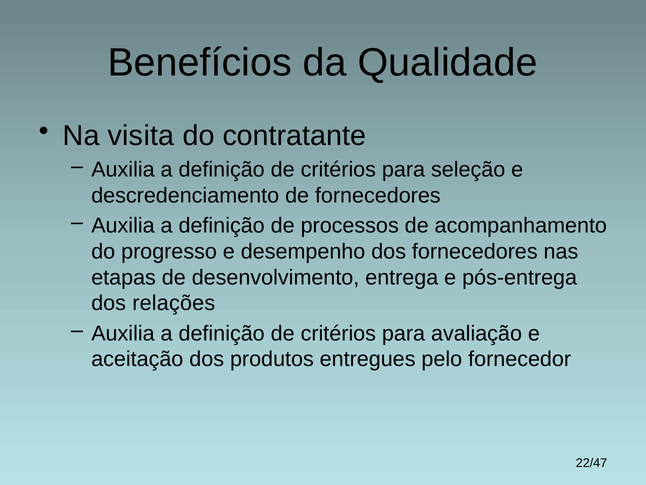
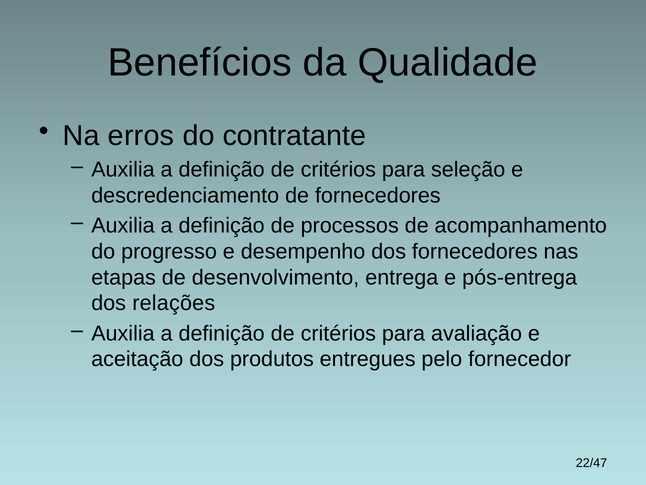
visita: visita -> erros
